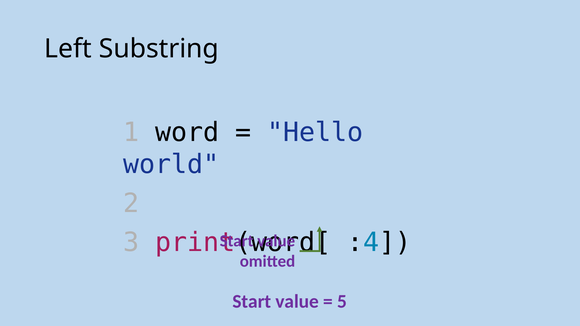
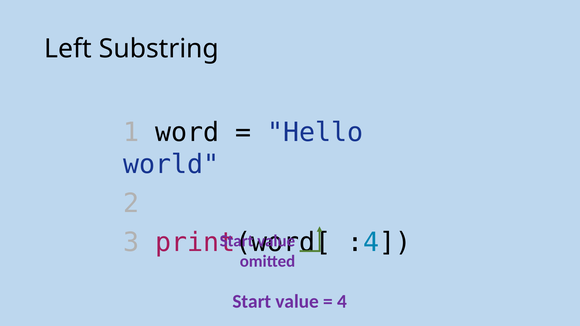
5: 5 -> 4
